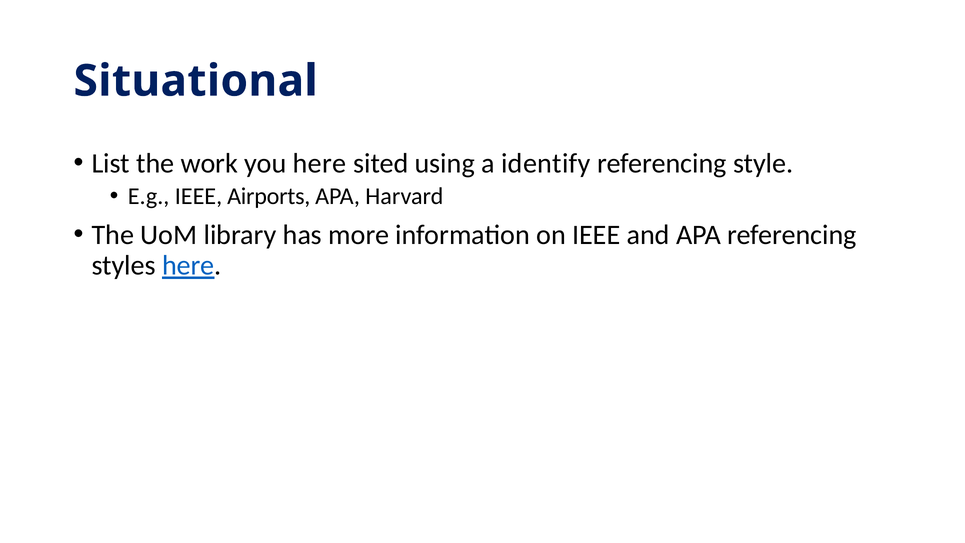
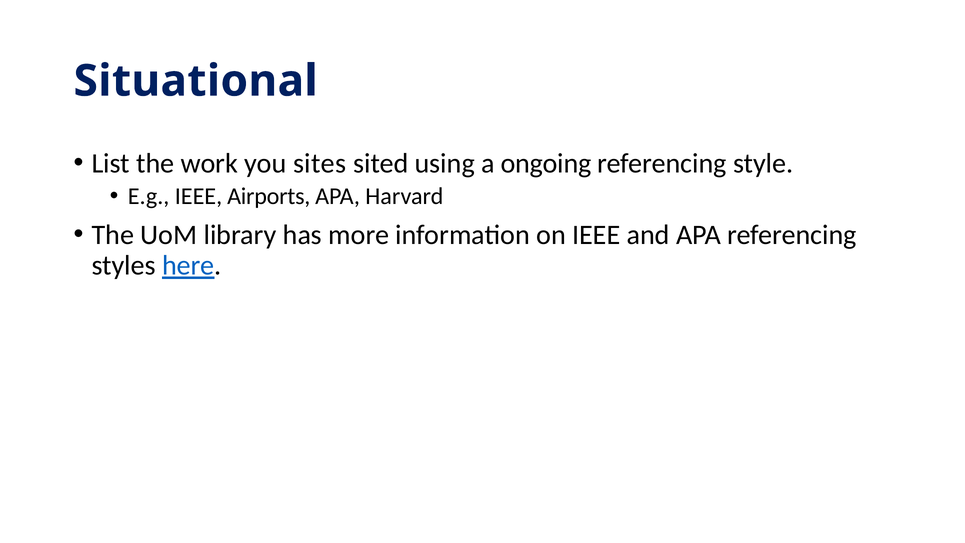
you here: here -> sites
identify: identify -> ongoing
